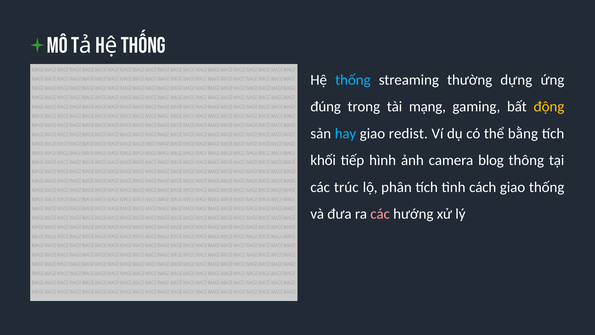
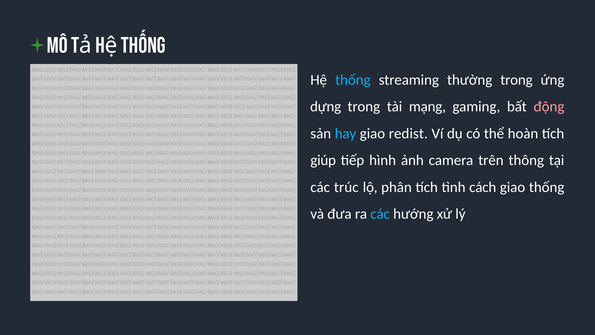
thường dựng: dựng -> trong
đúng: đúng -> dựng
động colour: yellow -> pink
bằng: bằng -> hoàn
khối: khối -> giúp
blog: blog -> trên
các at (380, 214) colour: pink -> light blue
